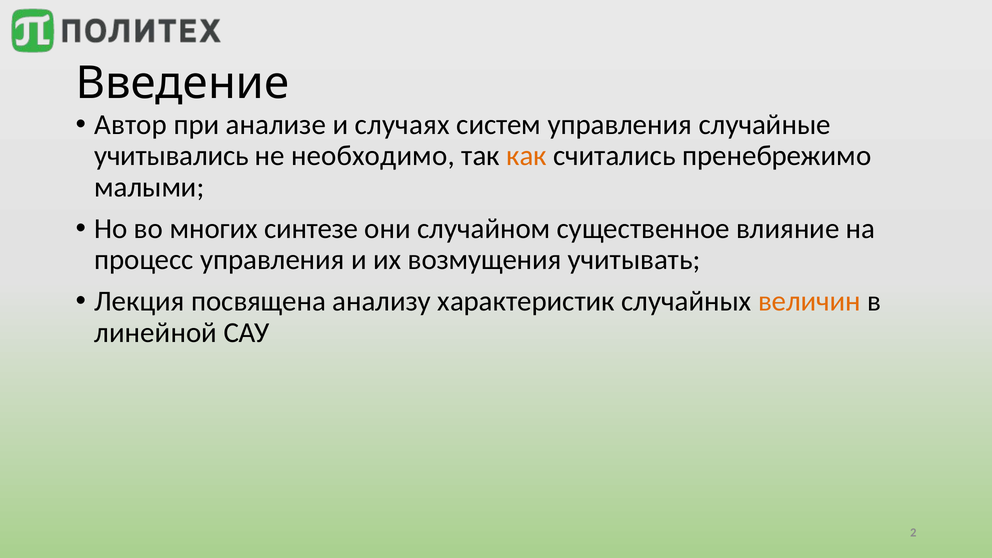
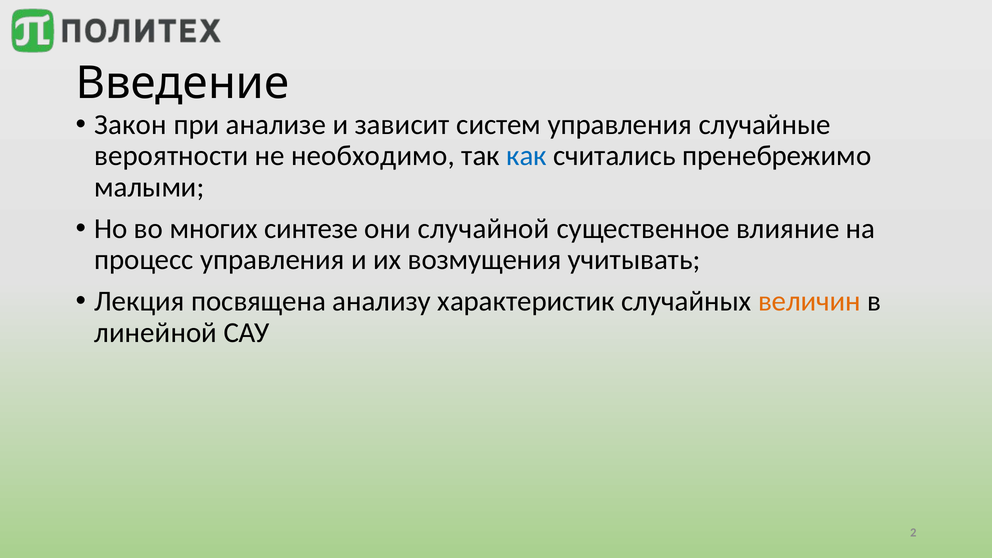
Автор: Автор -> Закон
случаях: случаях -> зависит
учитывались: учитывались -> вероятности
как colour: orange -> blue
случайном: случайном -> случайной
